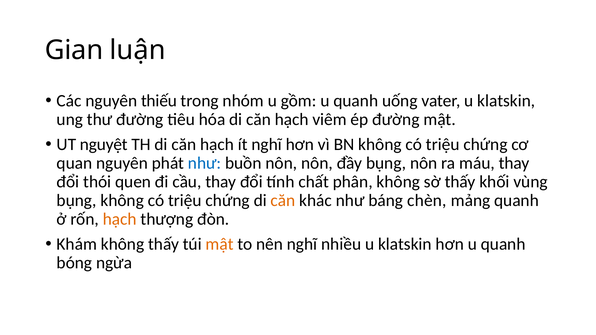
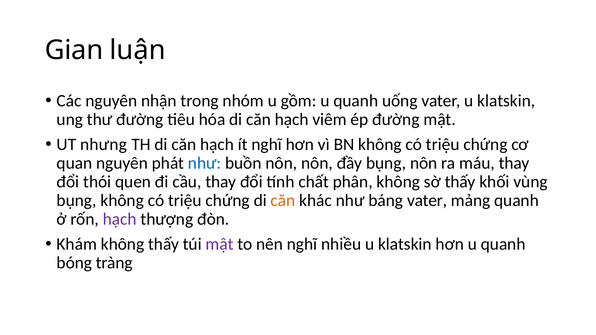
thiếu: thiếu -> nhận
nguyệt: nguyệt -> nhưng
báng chèn: chèn -> vater
hạch at (120, 219) colour: orange -> purple
mật at (220, 244) colour: orange -> purple
ngừa: ngừa -> tràng
